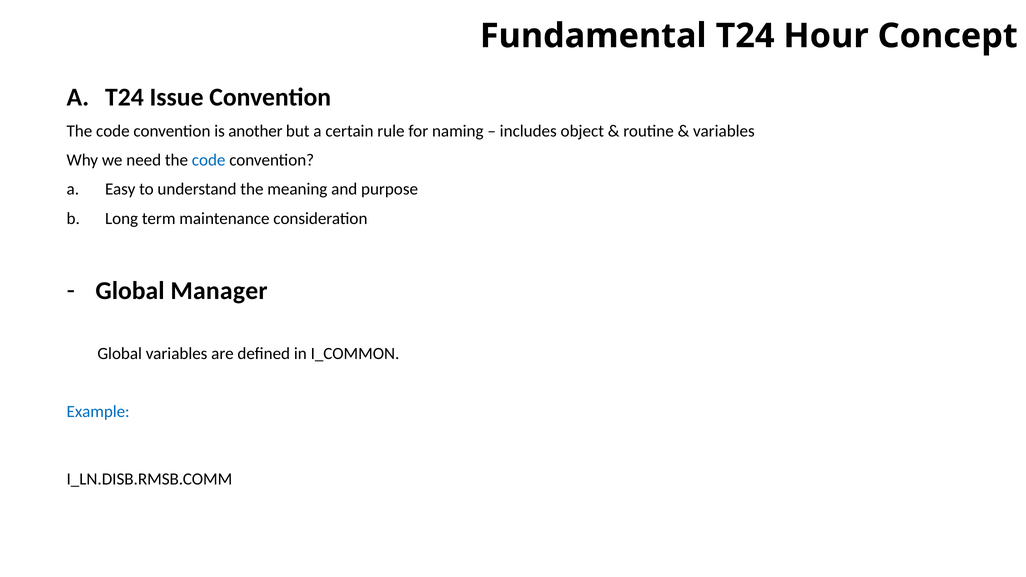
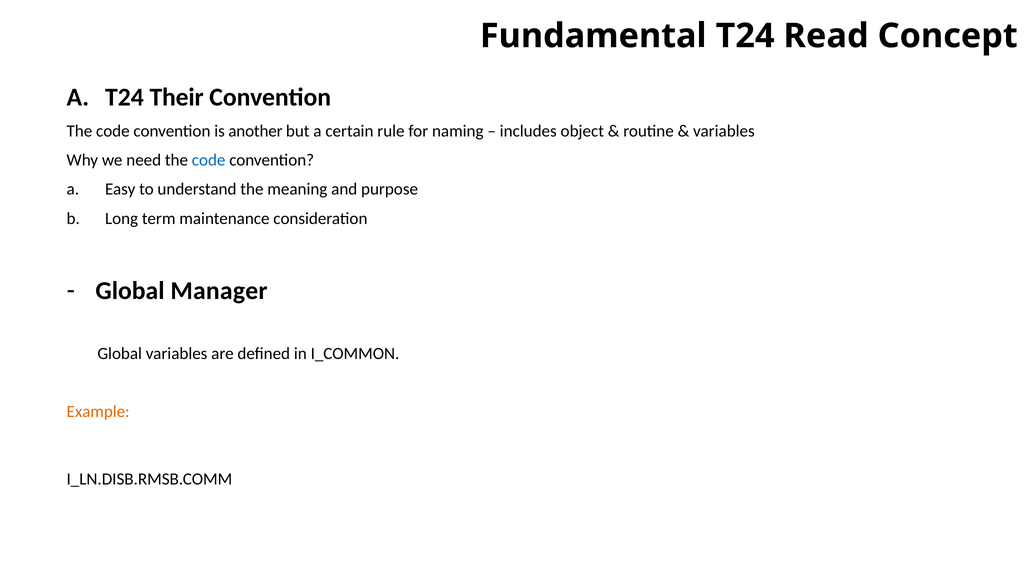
Hour: Hour -> Read
Issue: Issue -> Their
Example colour: blue -> orange
